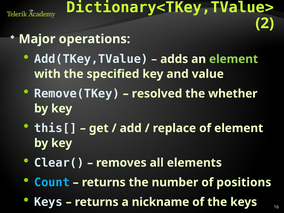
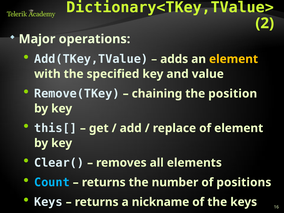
element at (234, 59) colour: light green -> yellow
resolved: resolved -> chaining
whether: whether -> position
